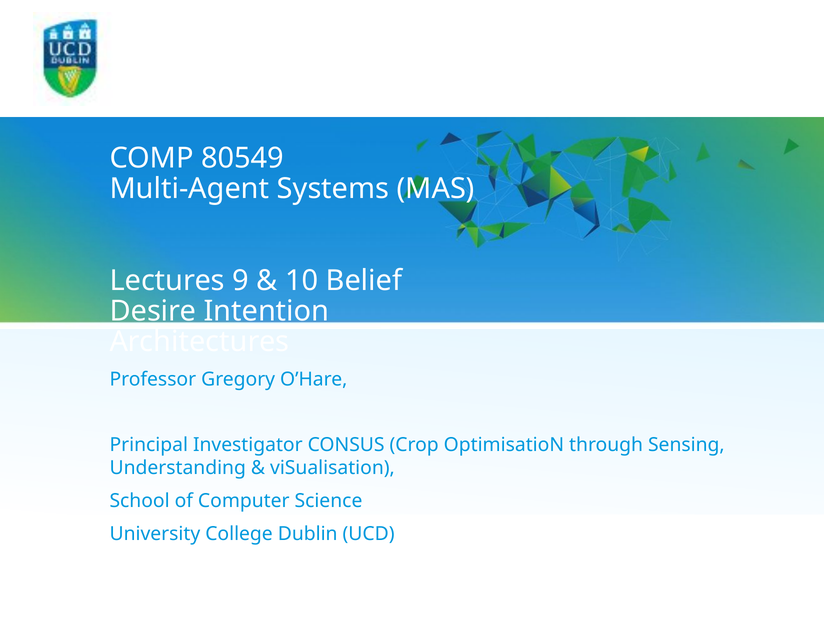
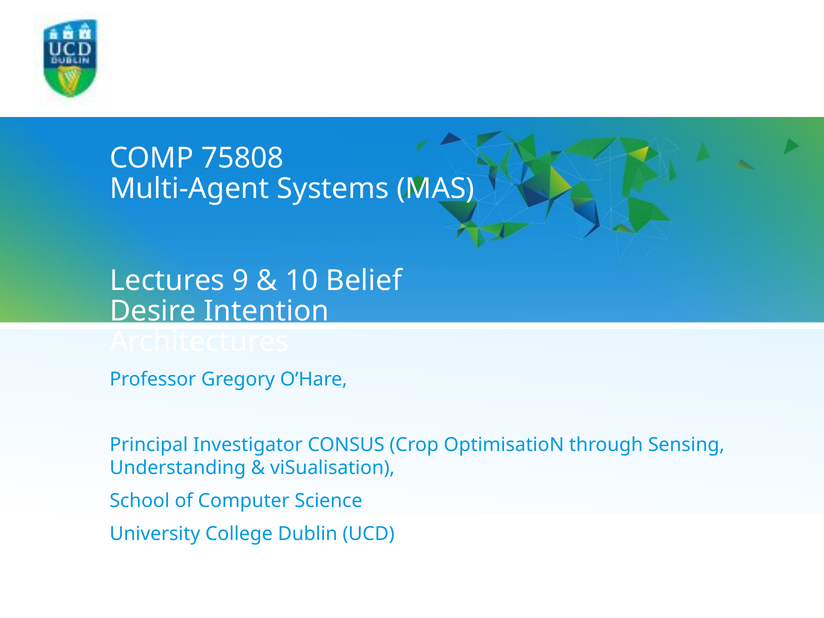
80549: 80549 -> 75808
